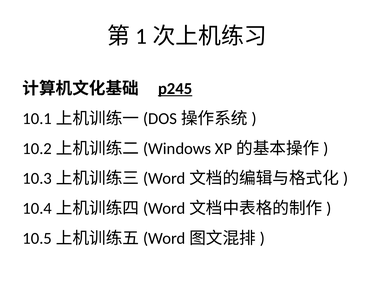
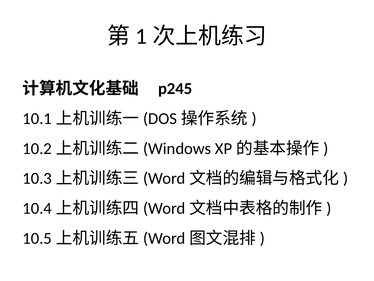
p245 underline: present -> none
